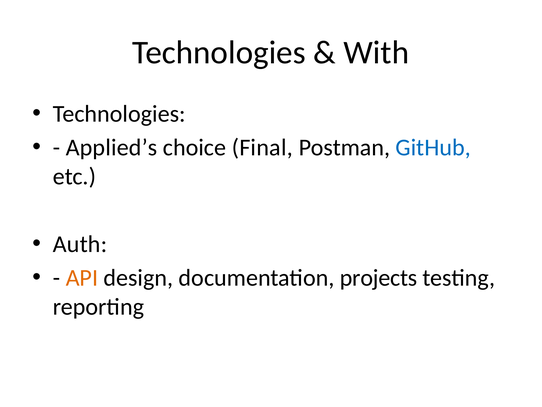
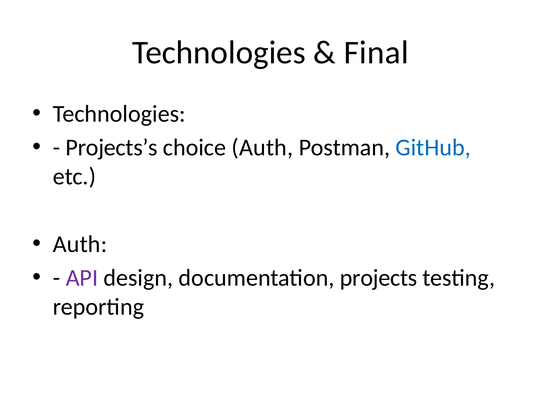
With: With -> Final
Applied’s: Applied’s -> Projects’s
choice Final: Final -> Auth
API colour: orange -> purple
